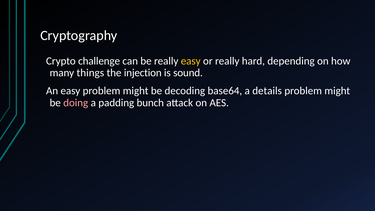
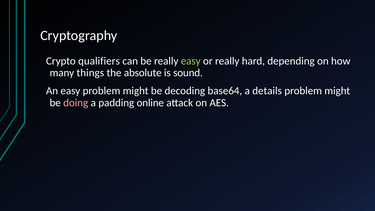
challenge: challenge -> qualifiers
easy at (191, 61) colour: yellow -> light green
injection: injection -> absolute
bunch: bunch -> online
